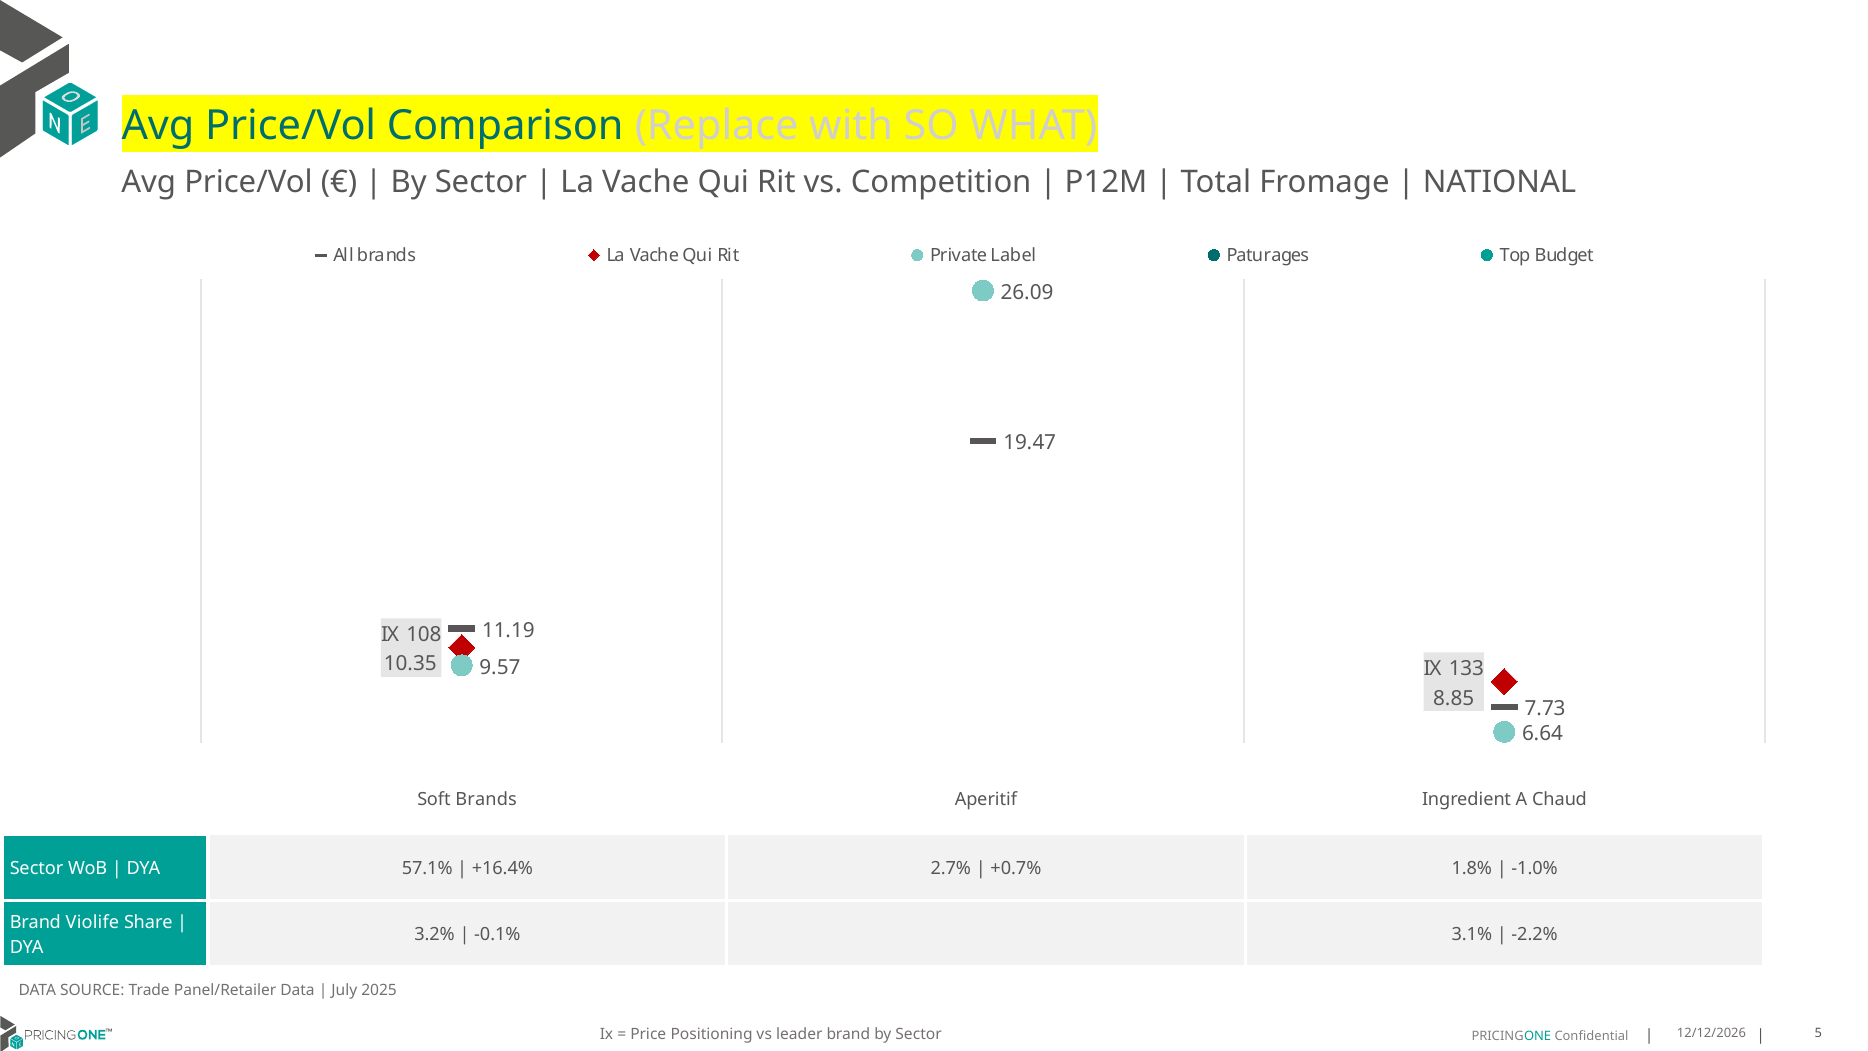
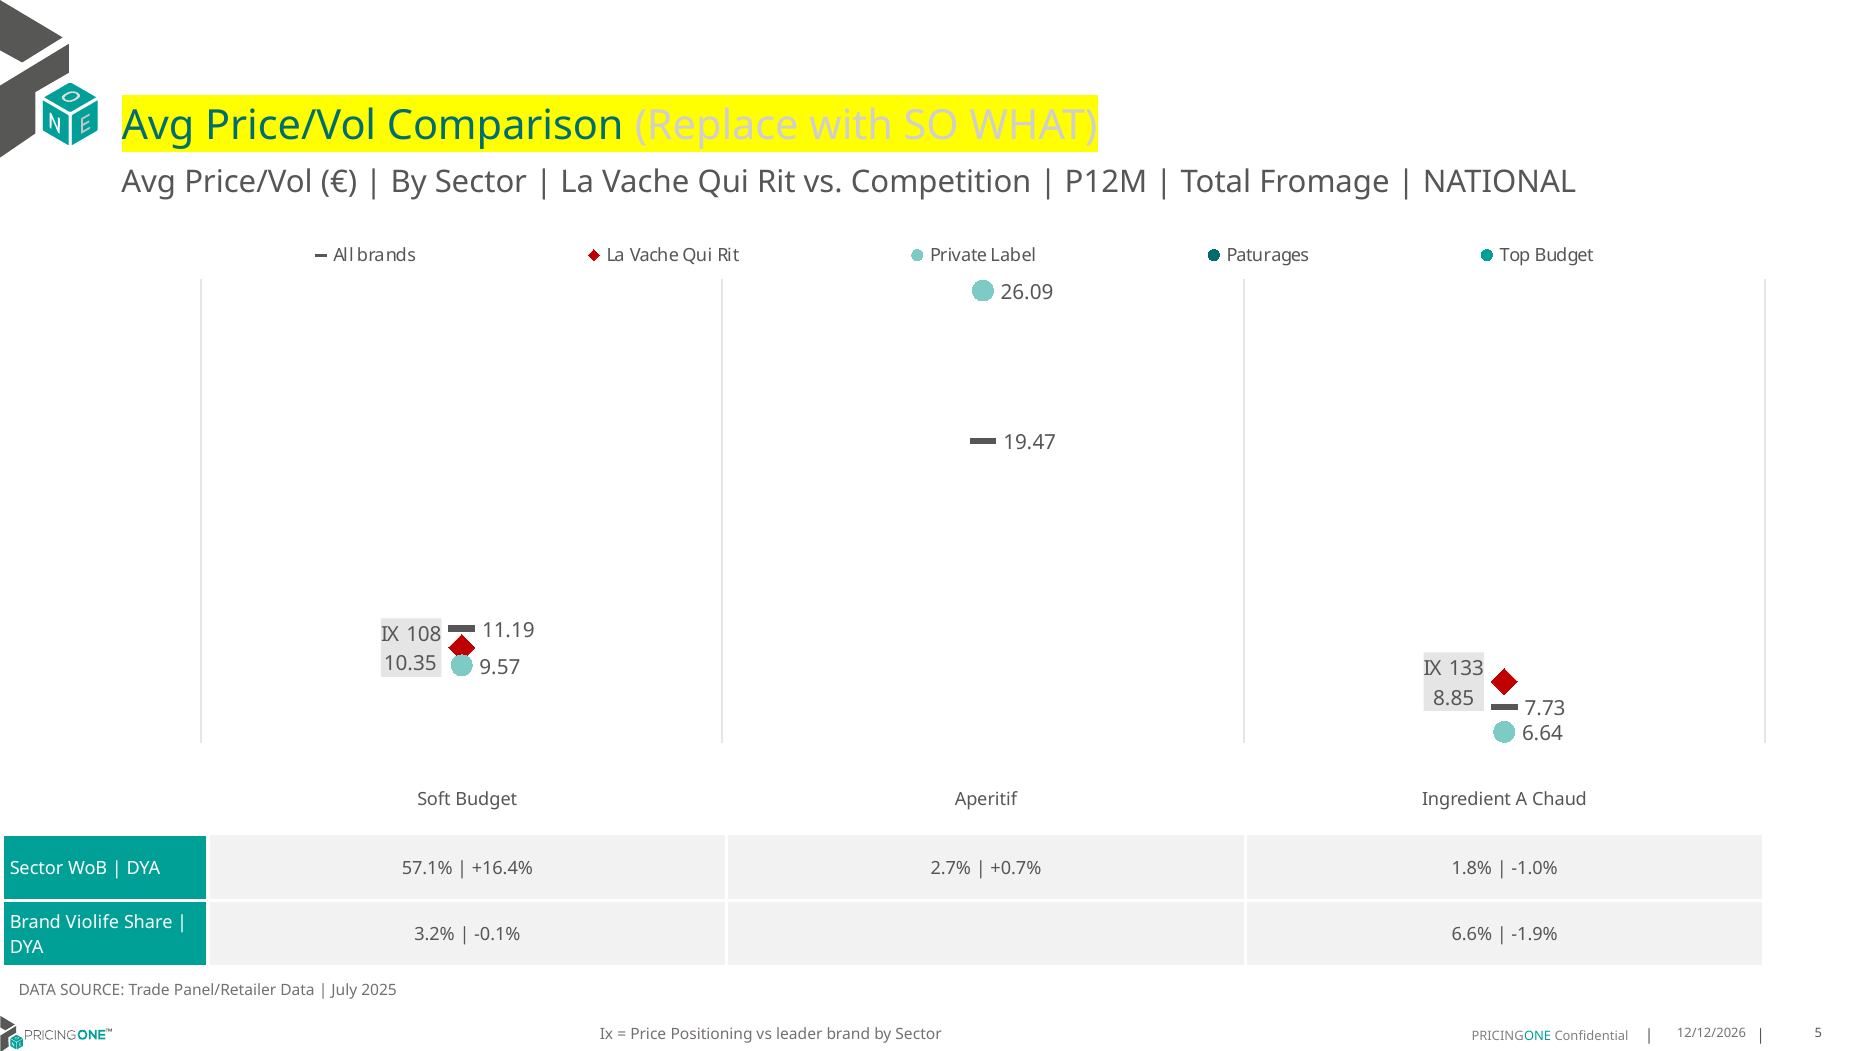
Soft Brands: Brands -> Budget
3.1%: 3.1% -> 6.6%
-2.2%: -2.2% -> -1.9%
